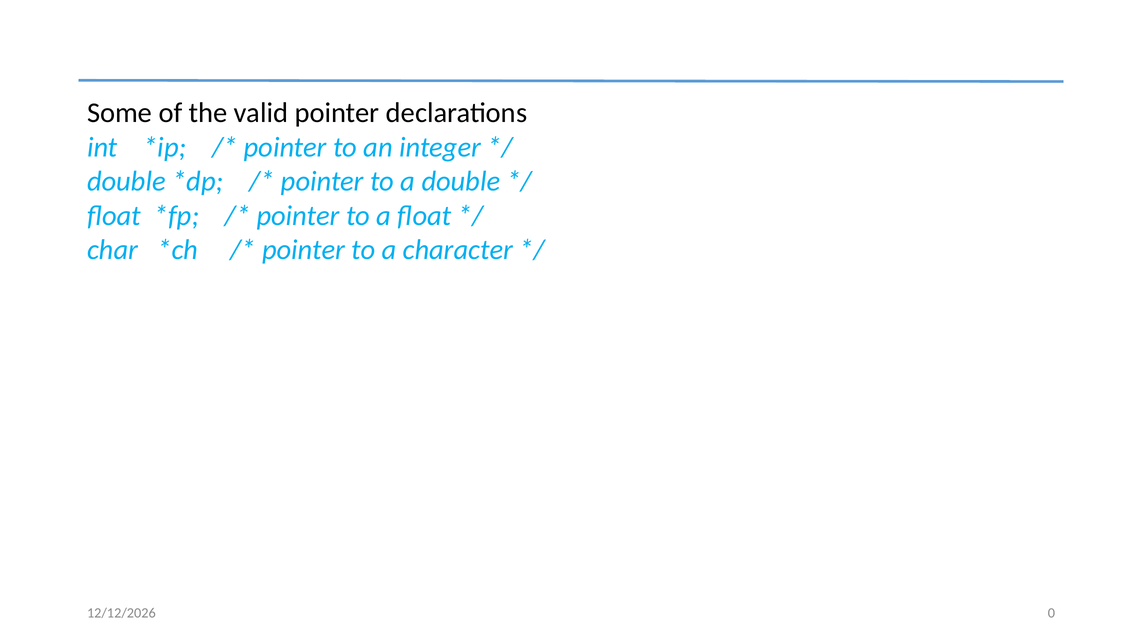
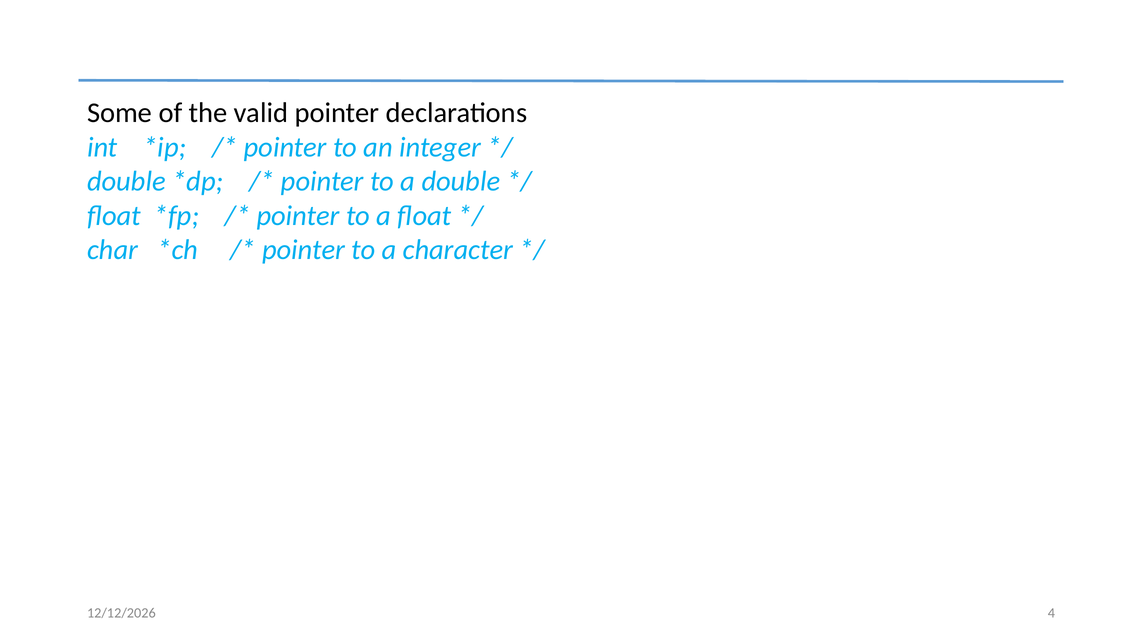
0: 0 -> 4
